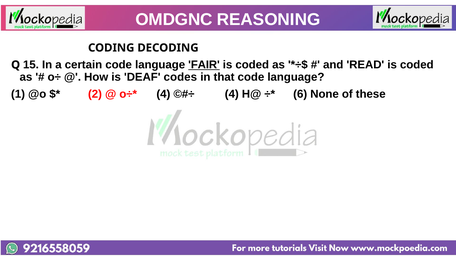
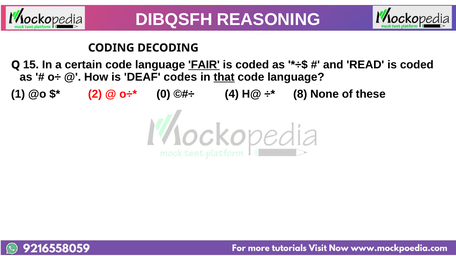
OMDGNC: OMDGNC -> DIBQSFH
that underline: none -> present
4 at (163, 94): 4 -> 0
6: 6 -> 8
